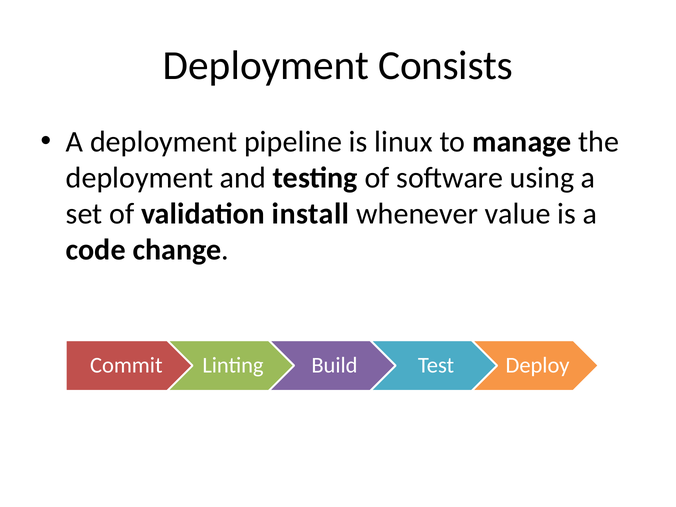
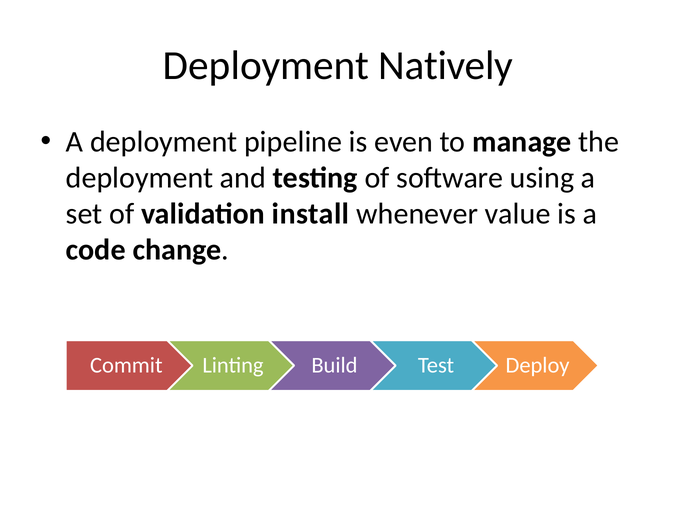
Consists: Consists -> Natively
linux: linux -> even
